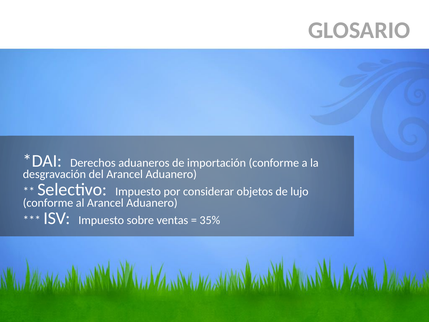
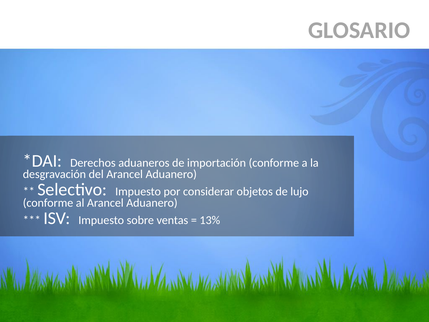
35%: 35% -> 13%
